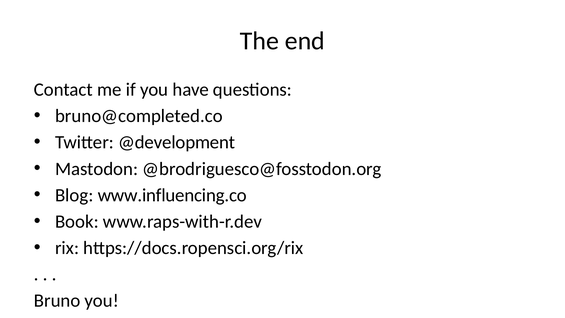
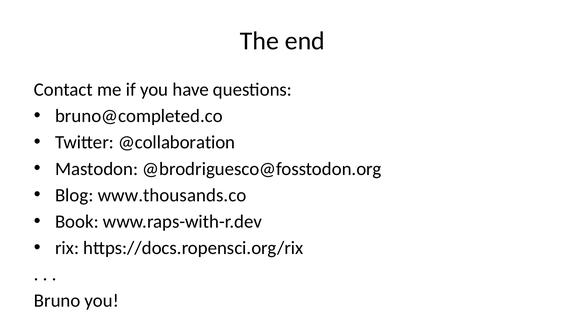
@development: @development -> @collaboration
www.influencing.co: www.influencing.co -> www.thousands.co
